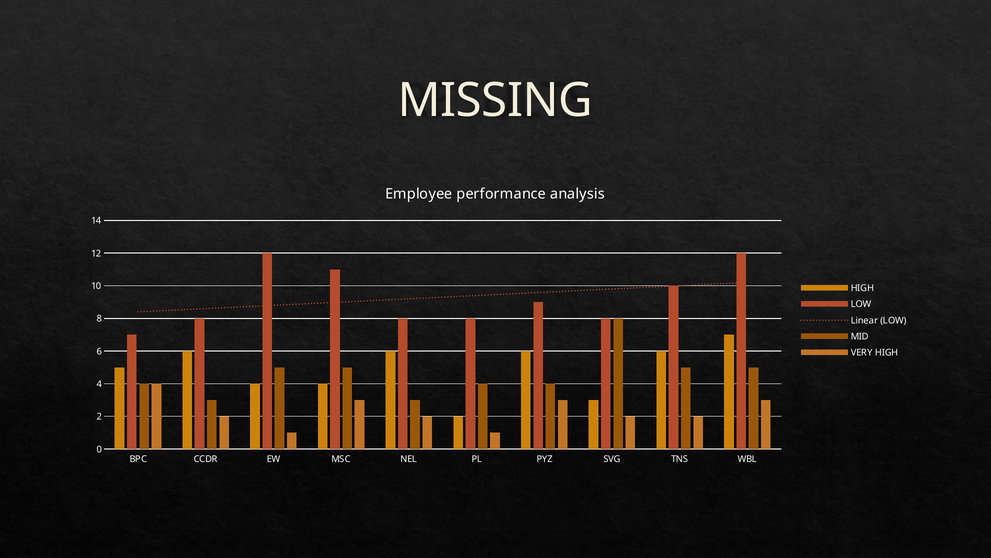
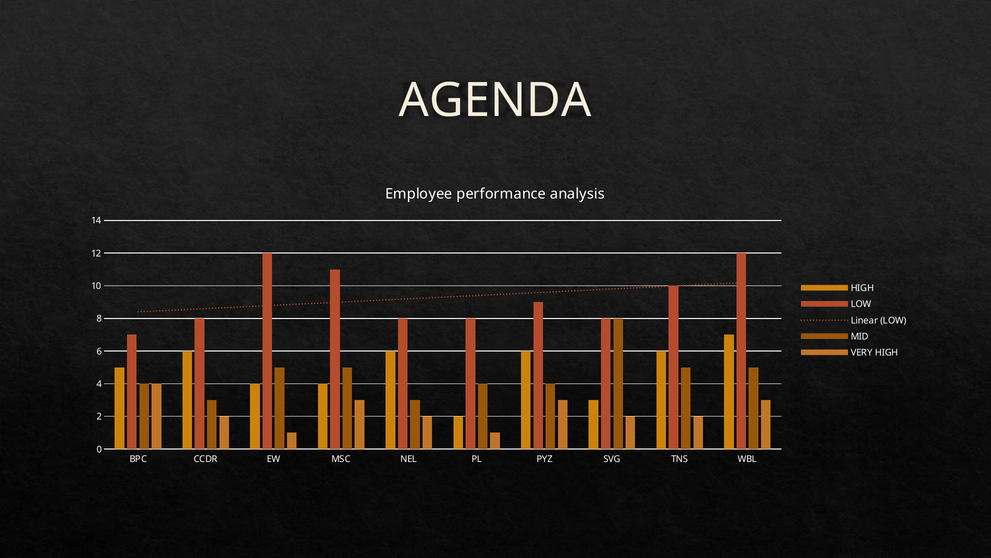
MISSING: MISSING -> AGENDA
